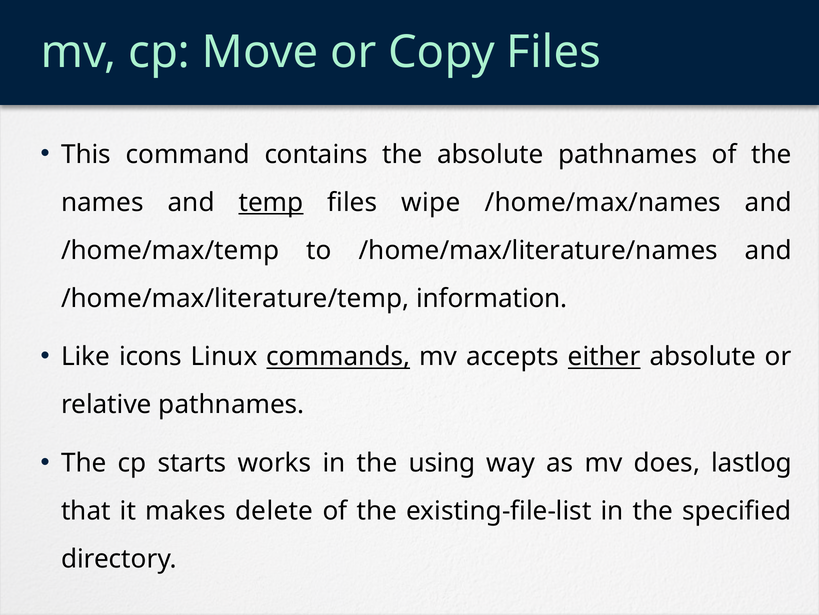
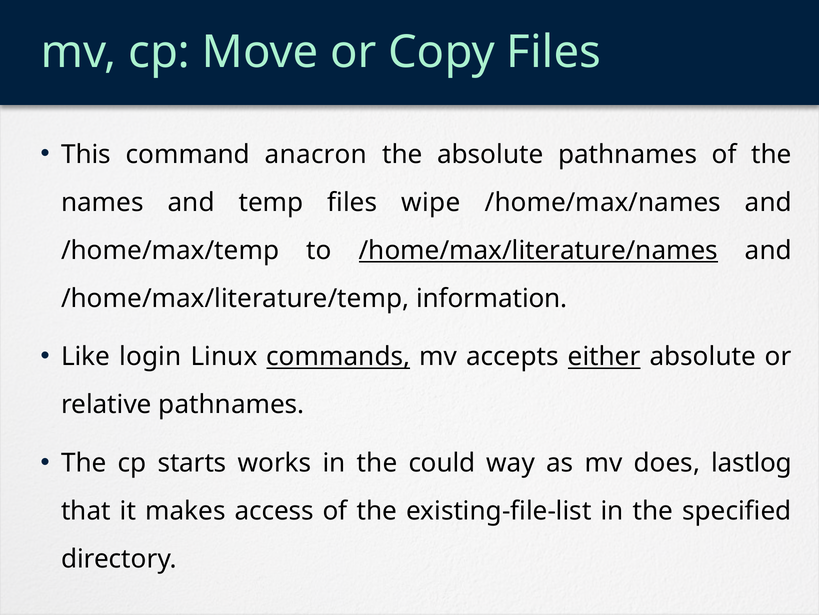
contains: contains -> anacron
temp underline: present -> none
/home/max/literature/names underline: none -> present
icons: icons -> login
using: using -> could
delete: delete -> access
